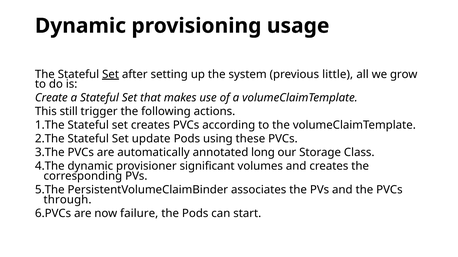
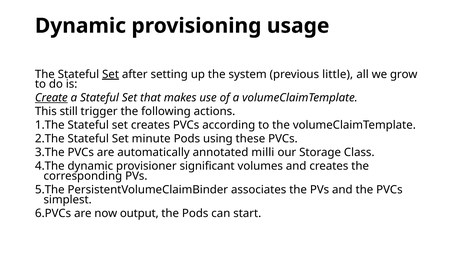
Create underline: none -> present
update: update -> minute
long: long -> milli
through: through -> simplest
failure: failure -> output
